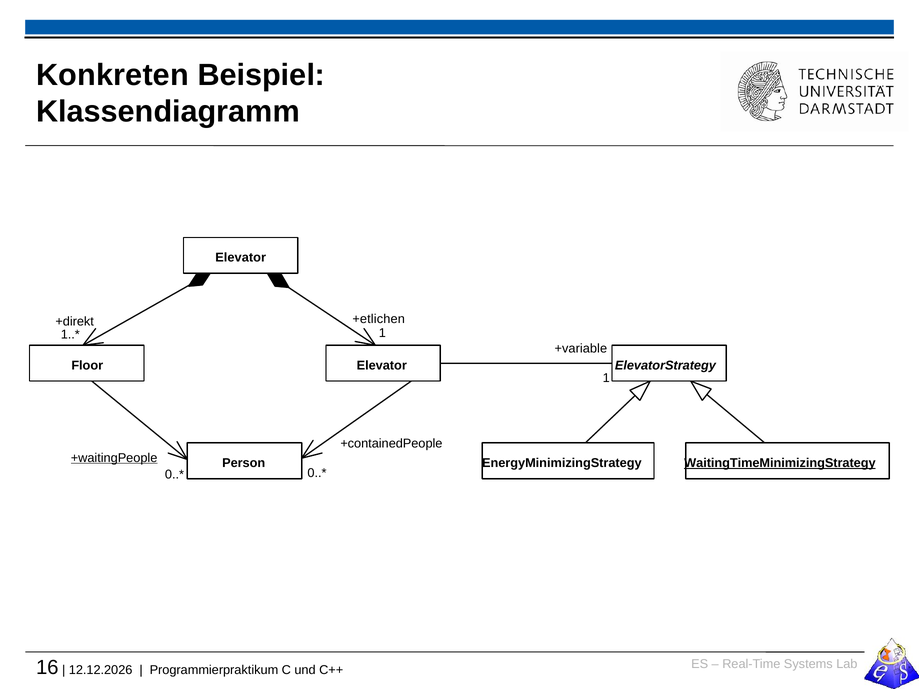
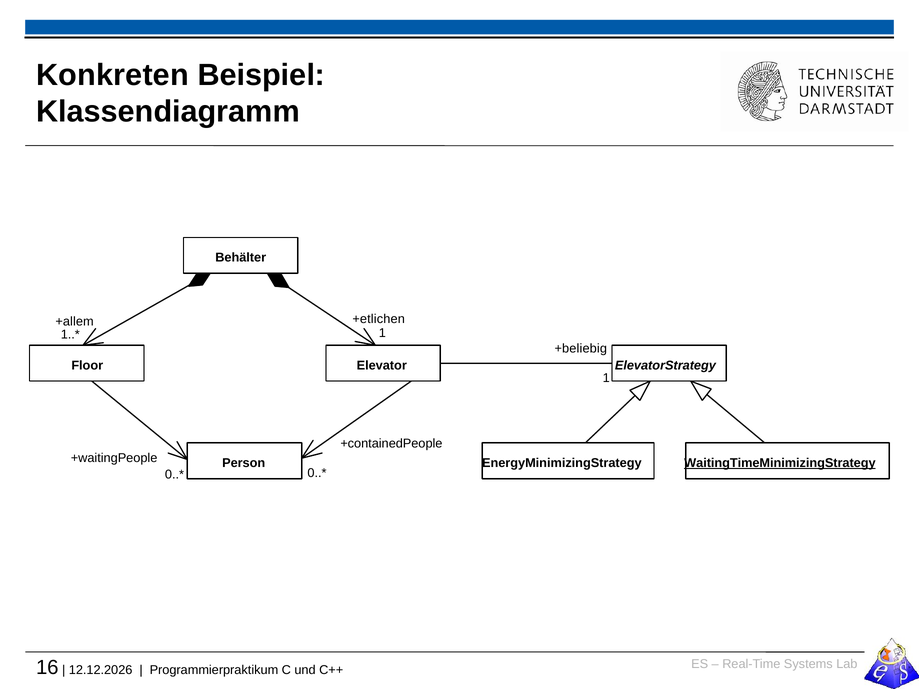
Elevator at (241, 258): Elevator -> Behälter
+direkt: +direkt -> +allem
+variable: +variable -> +beliebig
+waitingPeople underline: present -> none
